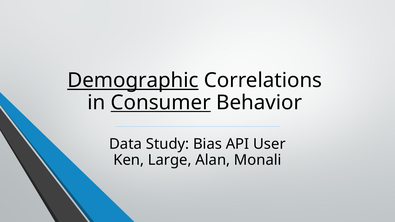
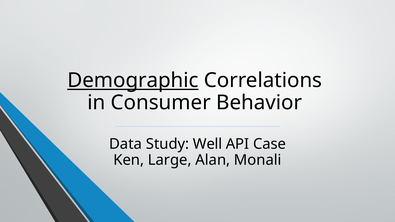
Consumer underline: present -> none
Bias: Bias -> Well
User: User -> Case
